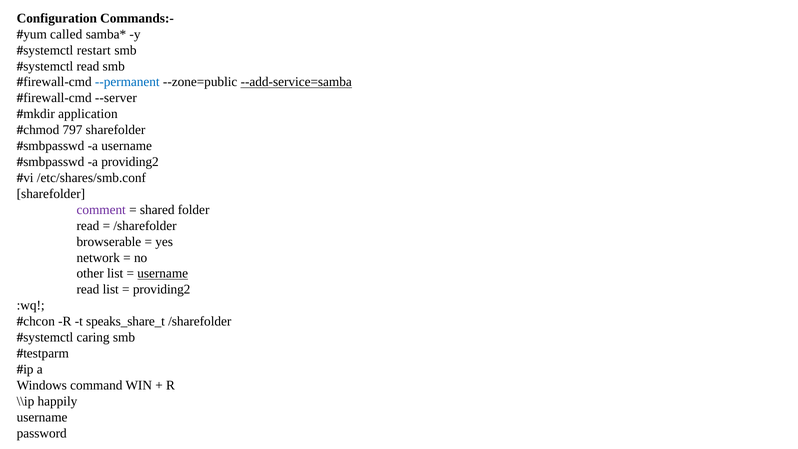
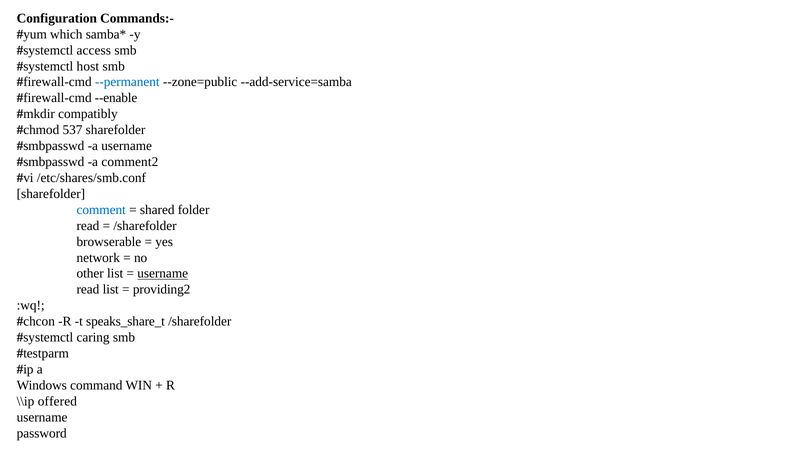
called: called -> which
restart: restart -> access
read at (88, 66): read -> host
--add-service=samba underline: present -> none
--server: --server -> --enable
application: application -> compatibly
797: 797 -> 537
a providing2: providing2 -> comment2
comment colour: purple -> blue
happily: happily -> offered
